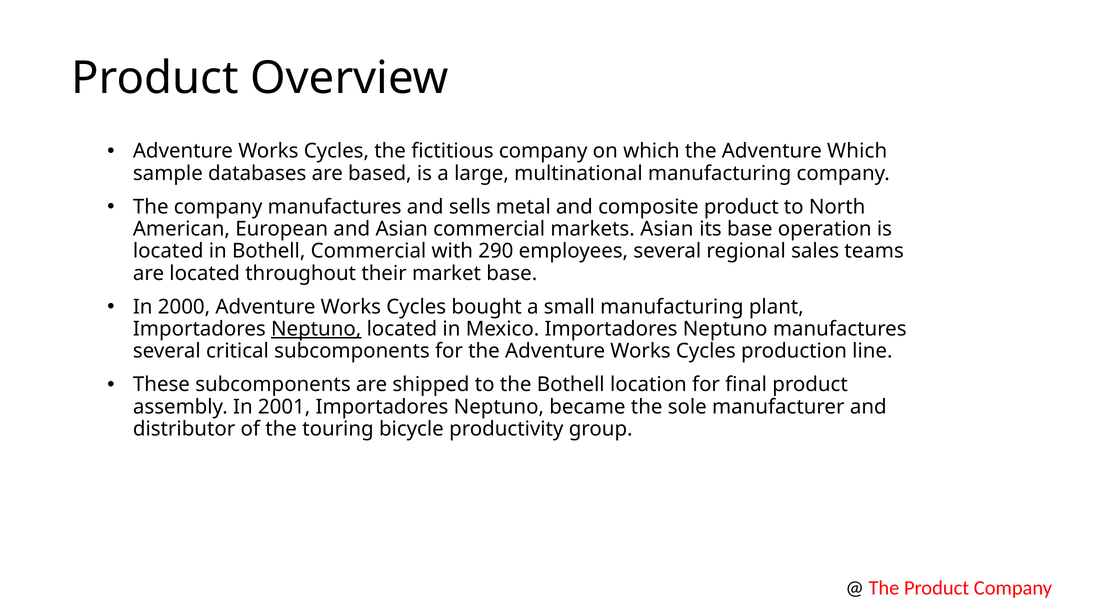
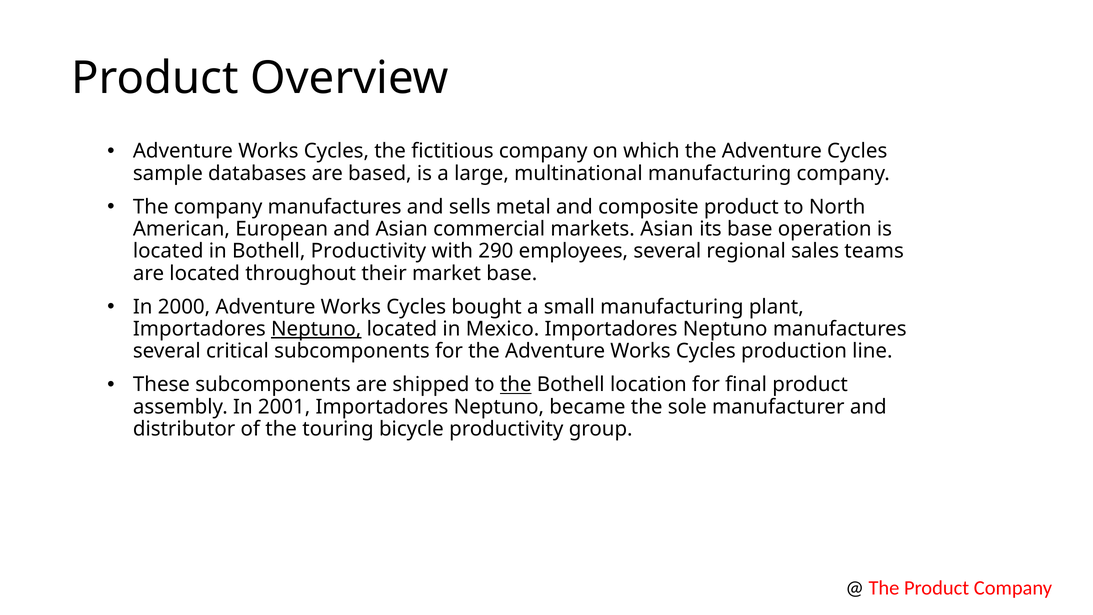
Adventure Which: Which -> Cycles
Bothell Commercial: Commercial -> Productivity
the at (516, 385) underline: none -> present
